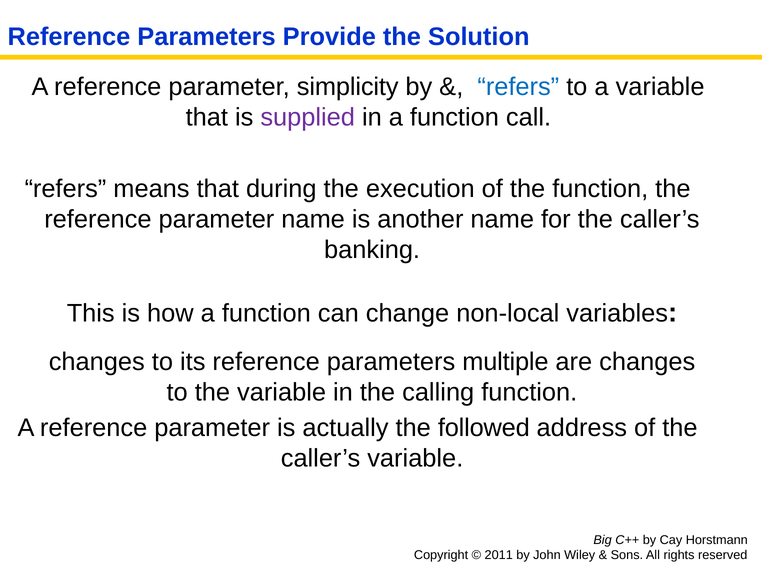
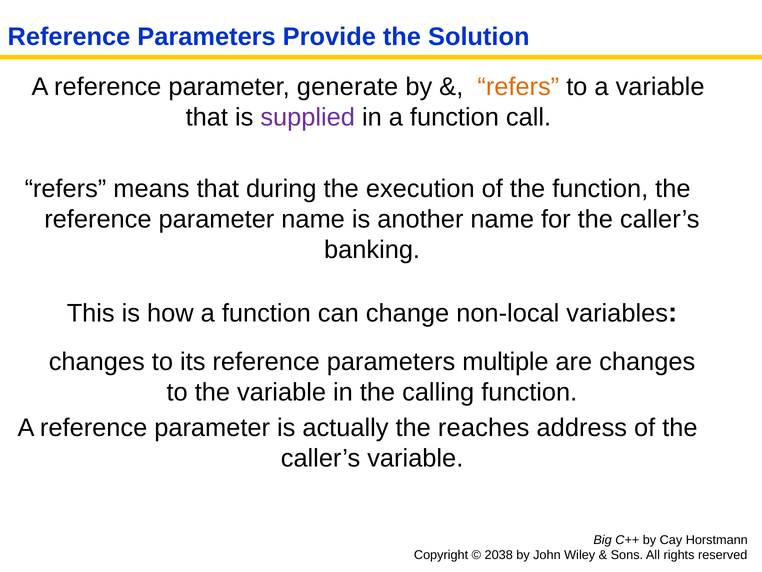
simplicity: simplicity -> generate
refers at (518, 87) colour: blue -> orange
followed: followed -> reaches
2011: 2011 -> 2038
